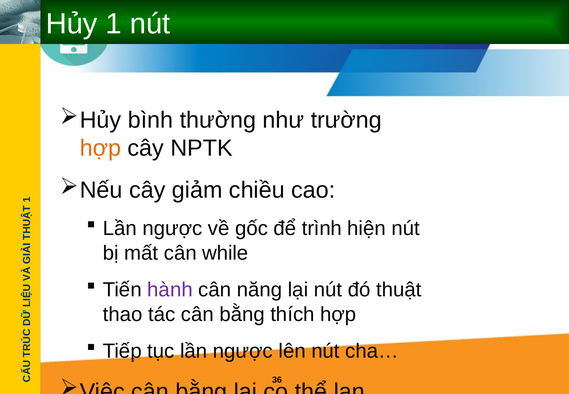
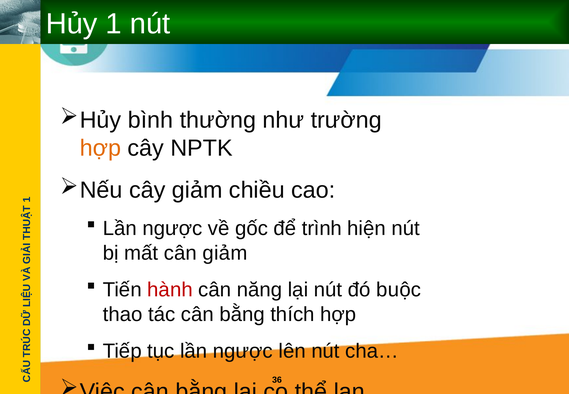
cân while: while -> giảm
hành colour: purple -> red
thuật: thuật -> buộc
